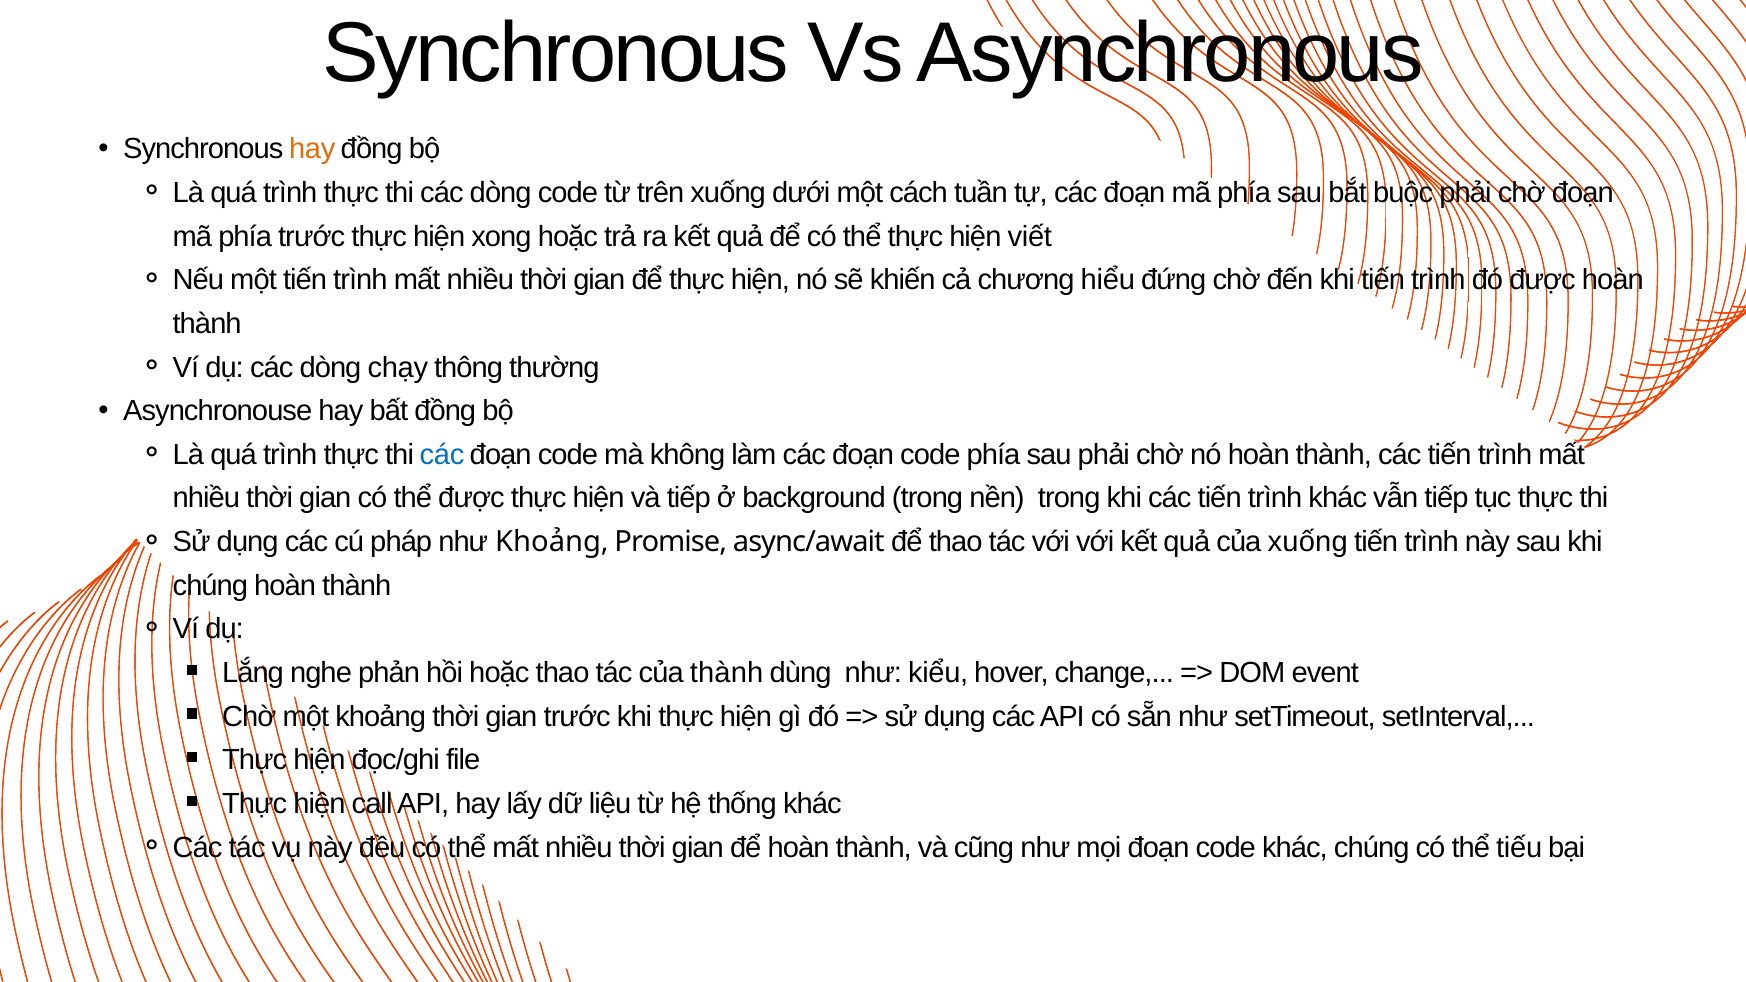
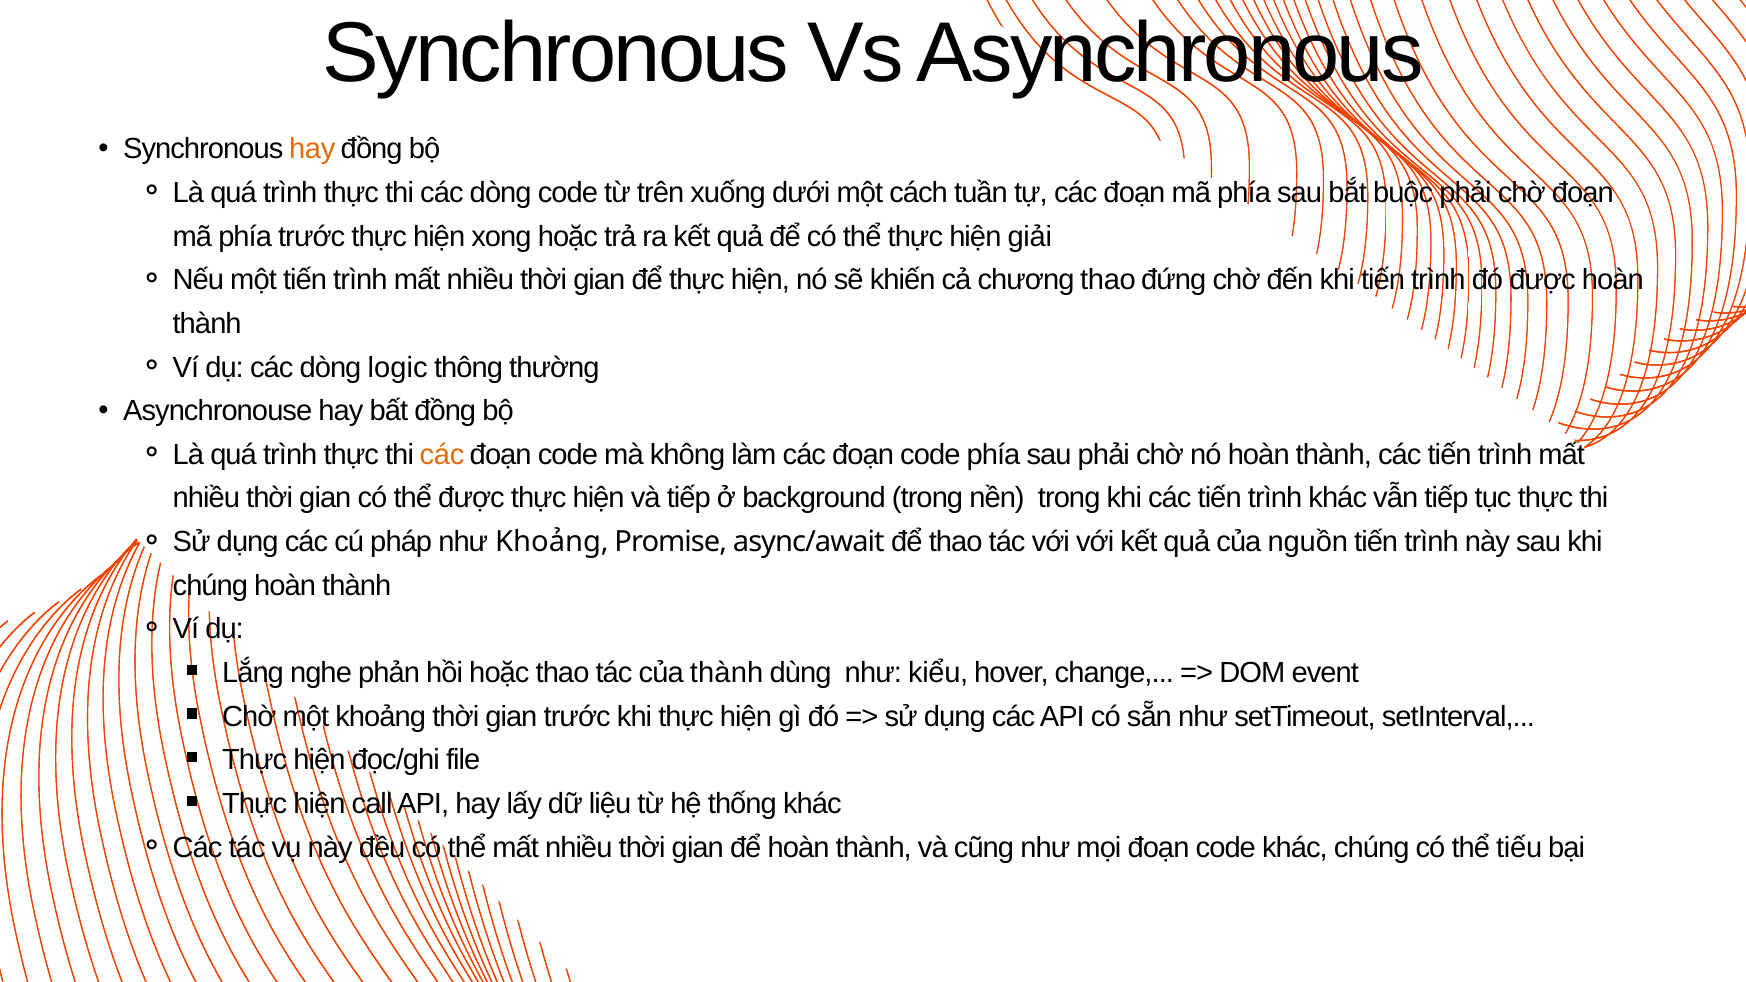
viết: viết -> giải
chương hiểu: hiểu -> thao
chạy: chạy -> logic
các at (442, 455) colour: blue -> orange
của xuống: xuống -> nguồn
